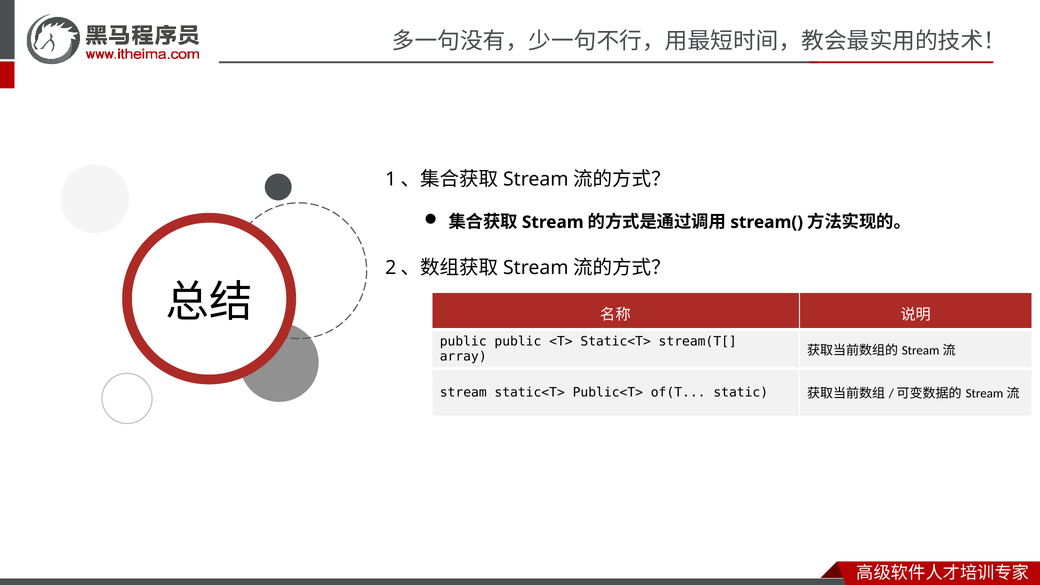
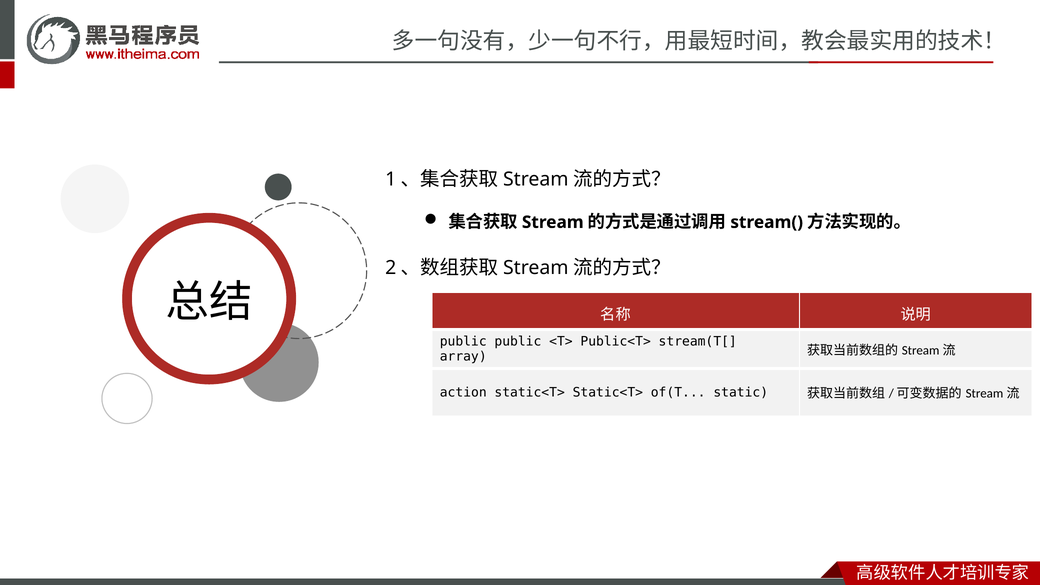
<T> Static<T>: Static<T> -> Public<T>
stream at (463, 392): stream -> action
static<T> Public<T>: Public<T> -> Static<T>
